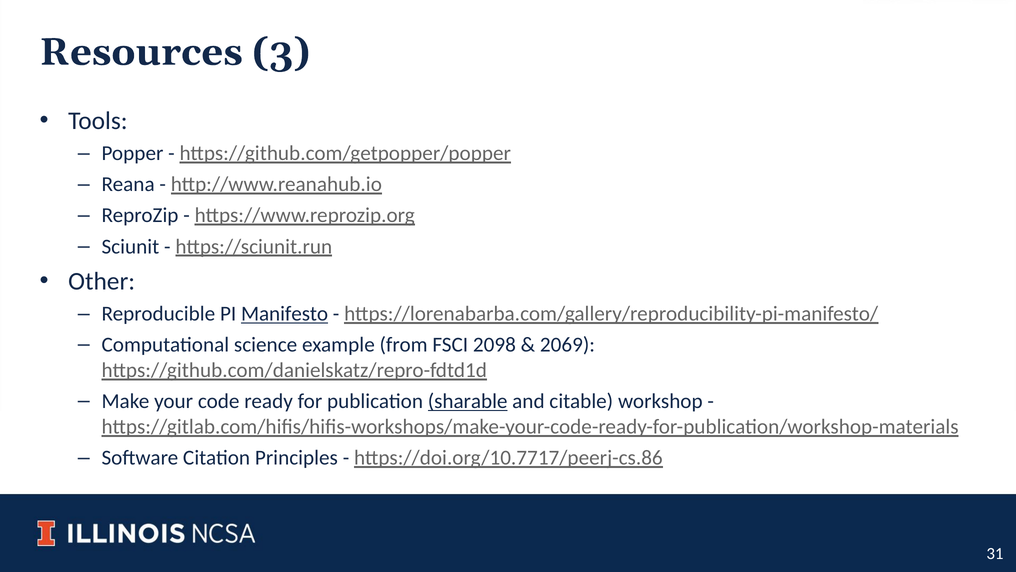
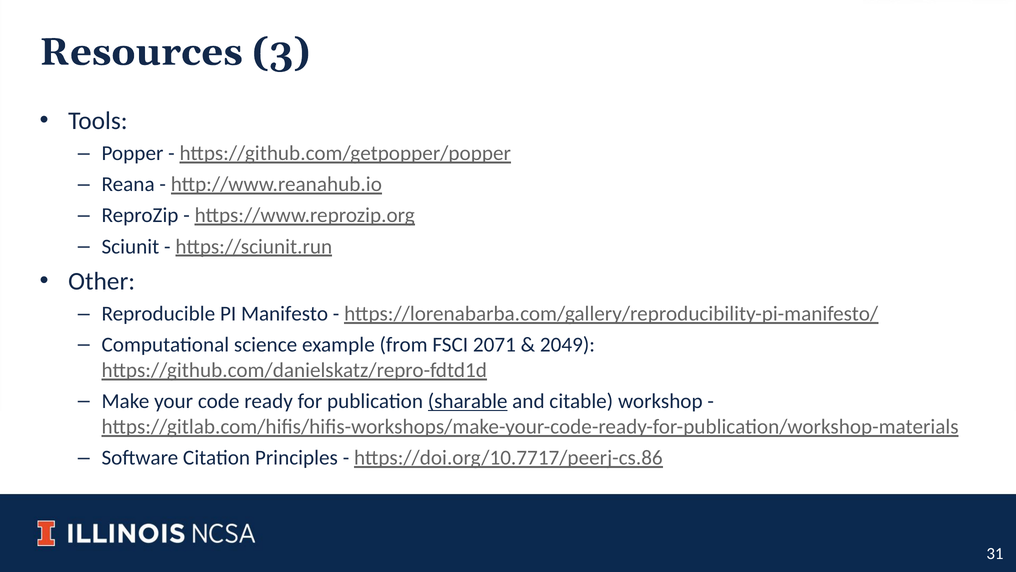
Manifesto underline: present -> none
2098: 2098 -> 2071
2069: 2069 -> 2049
